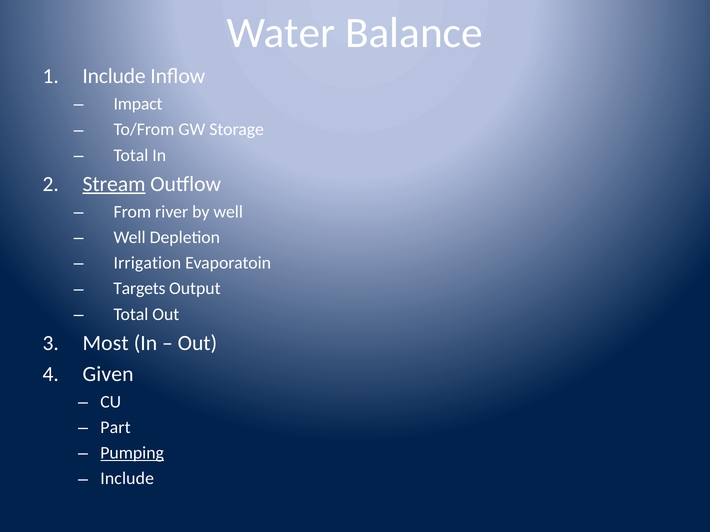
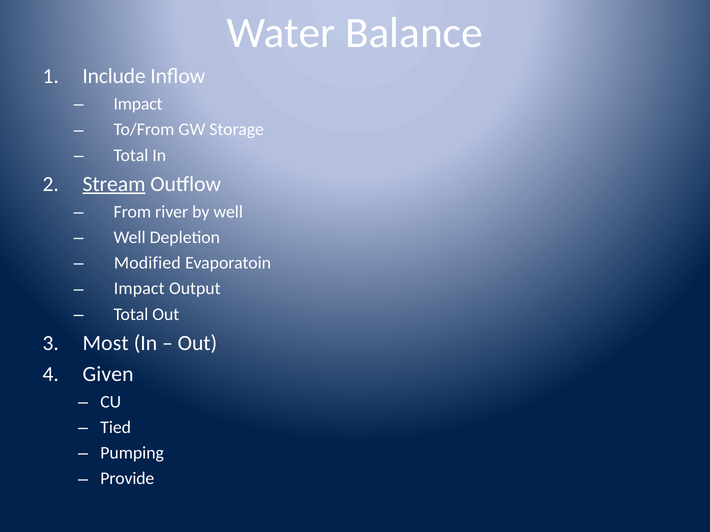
Irrigation: Irrigation -> Modified
Targets at (139, 289): Targets -> Impact
Part: Part -> Tied
Pumping underline: present -> none
Include at (127, 479): Include -> Provide
